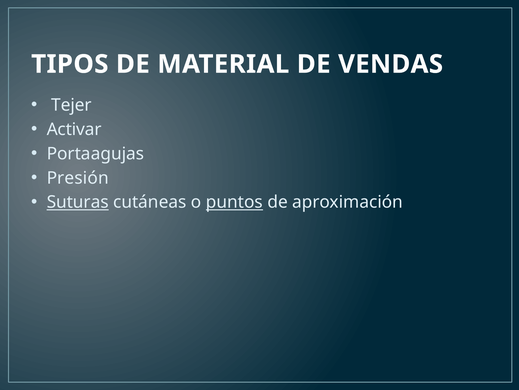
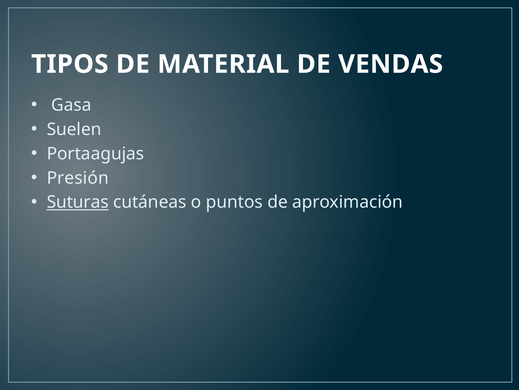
Tejer: Tejer -> Gasa
Activar: Activar -> Suelen
puntos underline: present -> none
